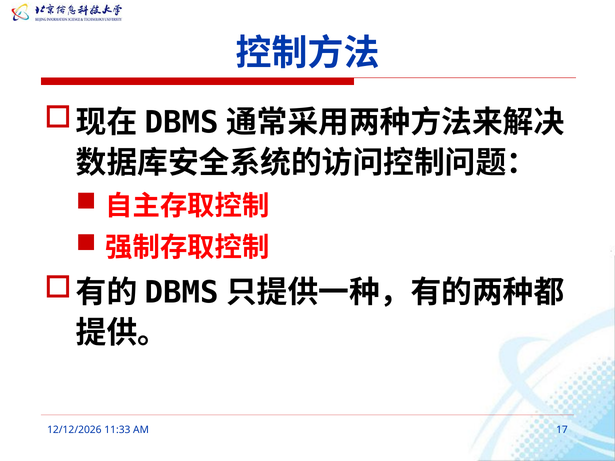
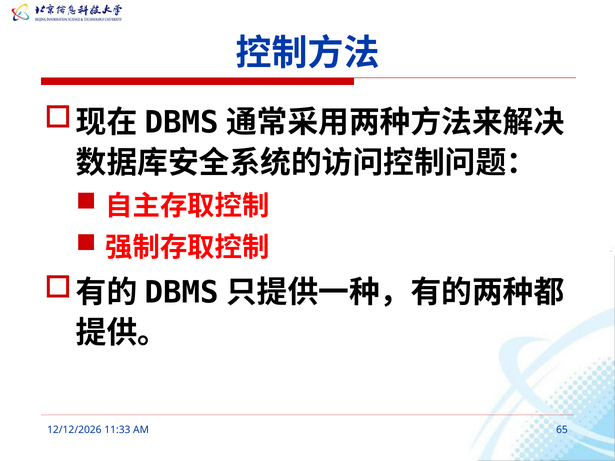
17: 17 -> 65
